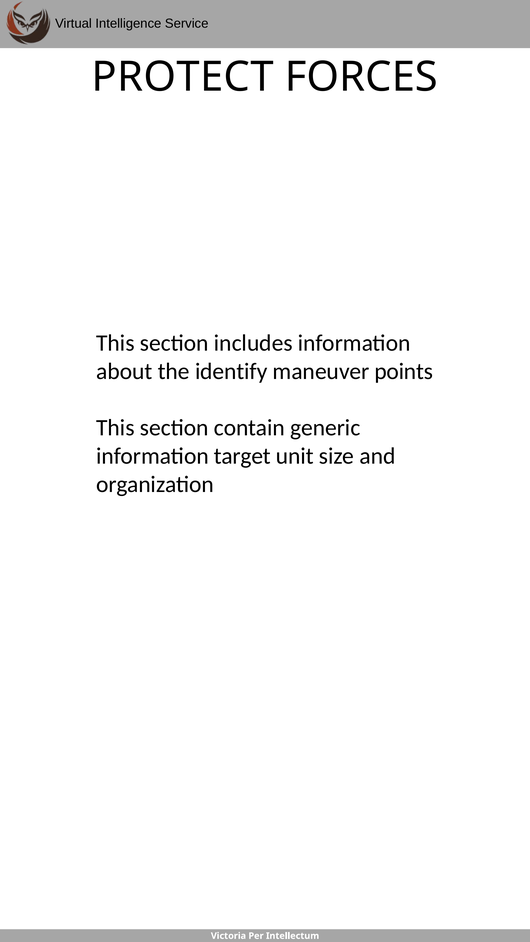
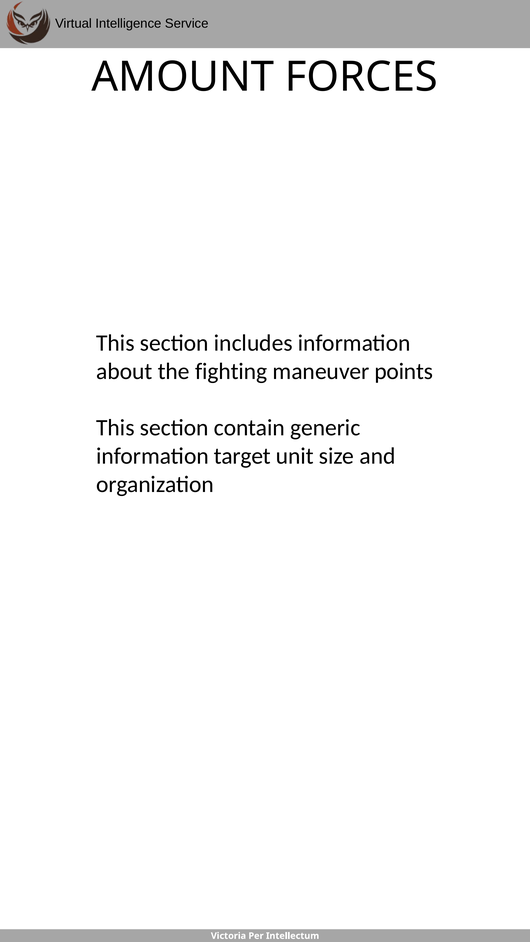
PROTECT: PROTECT -> AMOUNT
identify: identify -> fighting
